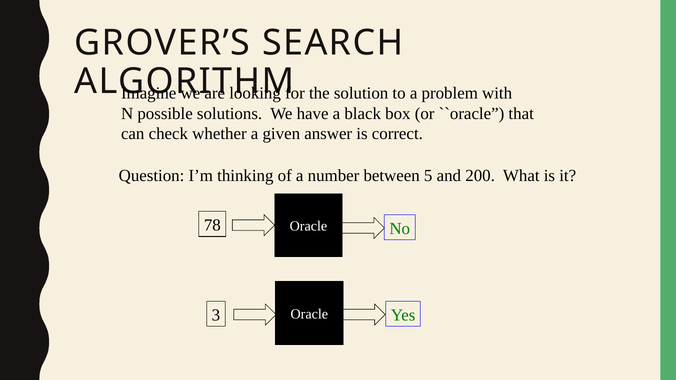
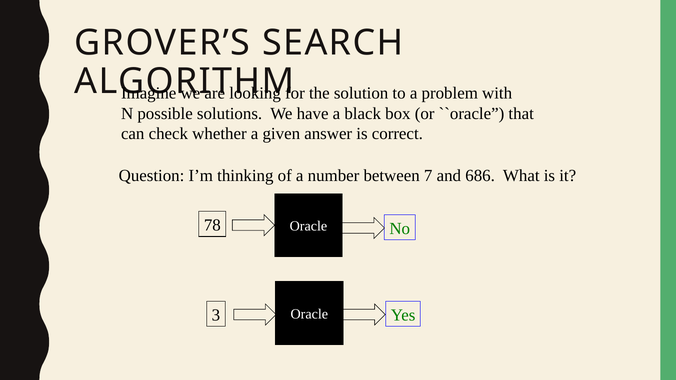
5: 5 -> 7
200: 200 -> 686
